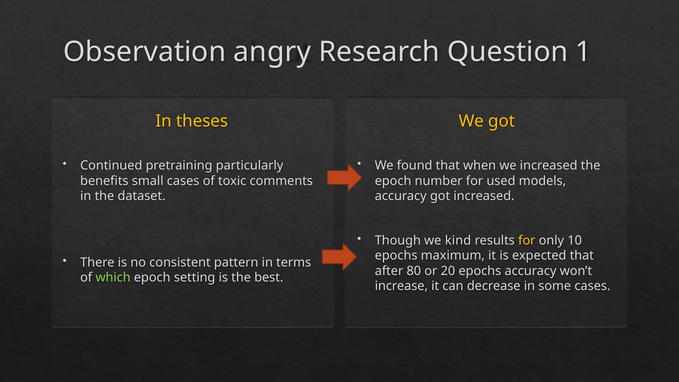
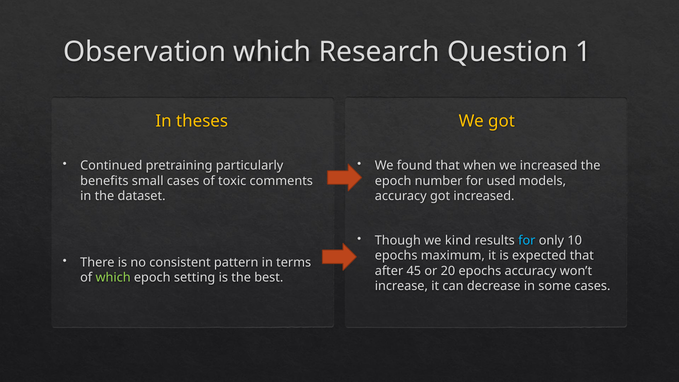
Observation angry: angry -> which
for at (527, 240) colour: yellow -> light blue
80: 80 -> 45
